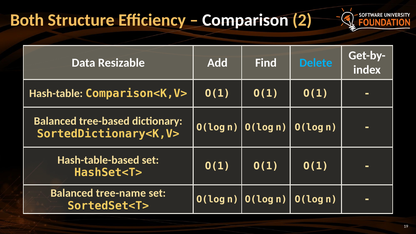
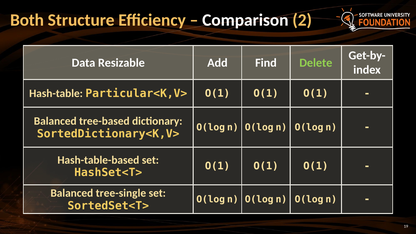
Delete colour: light blue -> light green
Comparison<K,V>: Comparison<K,V> -> Particular<K,V>
tree-name: tree-name -> tree-single
